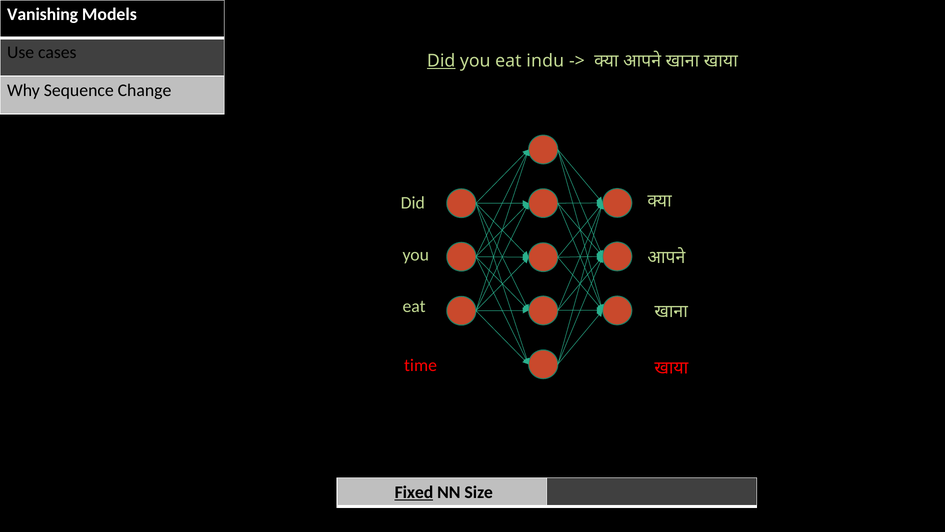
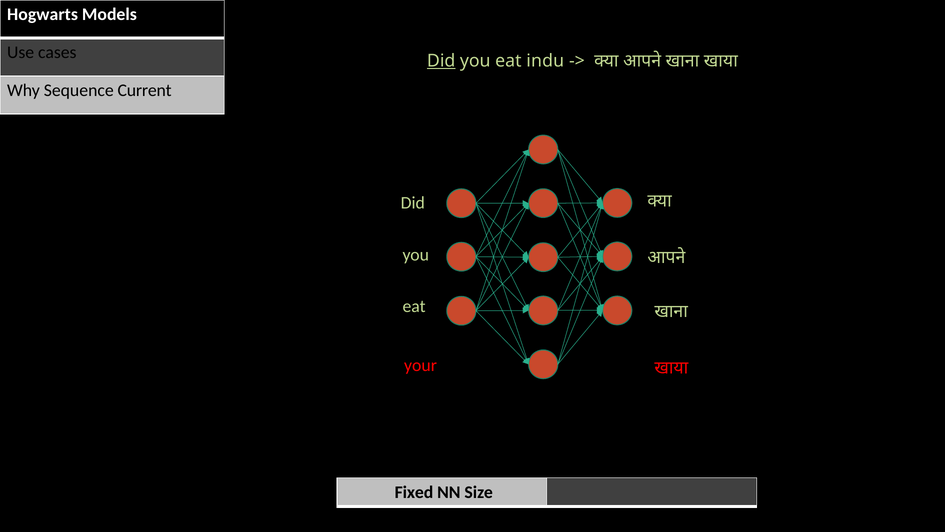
Vanishing: Vanishing -> Hogwarts
Change: Change -> Current
time: time -> your
Fixed underline: present -> none
